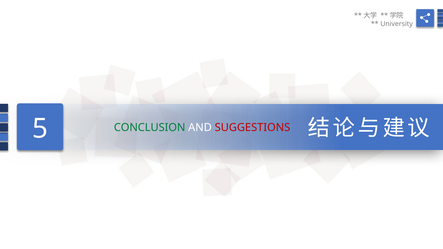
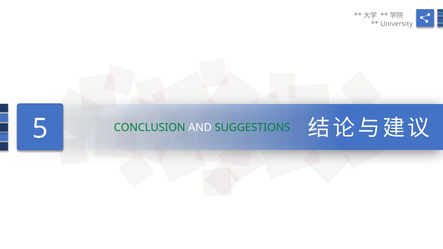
SUGGESTIONS colour: red -> green
